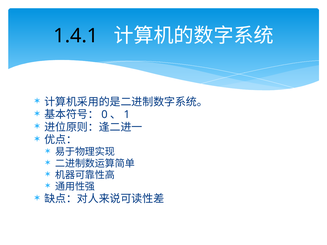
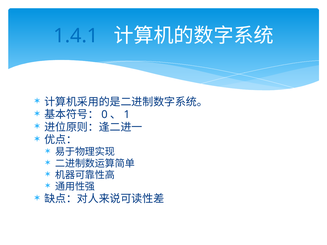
1.4.1 colour: black -> blue
